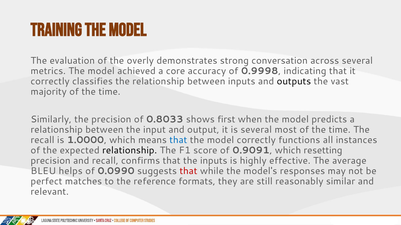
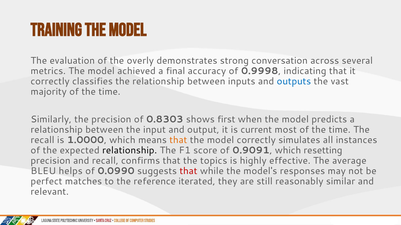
core: core -> final
outputs colour: black -> blue
0.8033: 0.8033 -> 0.8303
is several: several -> current
that at (178, 140) colour: blue -> orange
functions: functions -> simulates
the inputs: inputs -> topics
formats: formats -> iterated
